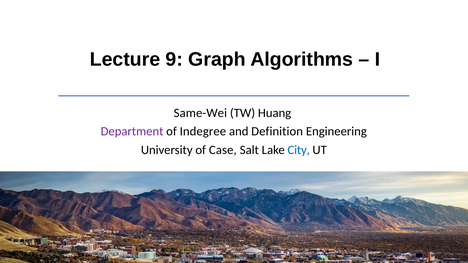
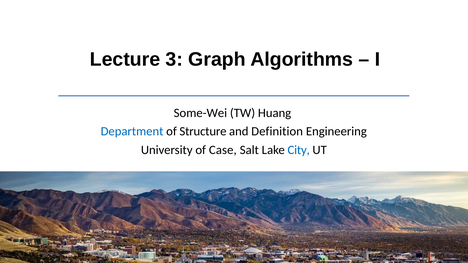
9: 9 -> 3
Same-Wei: Same-Wei -> Some-Wei
Department colour: purple -> blue
Indegree: Indegree -> Structure
